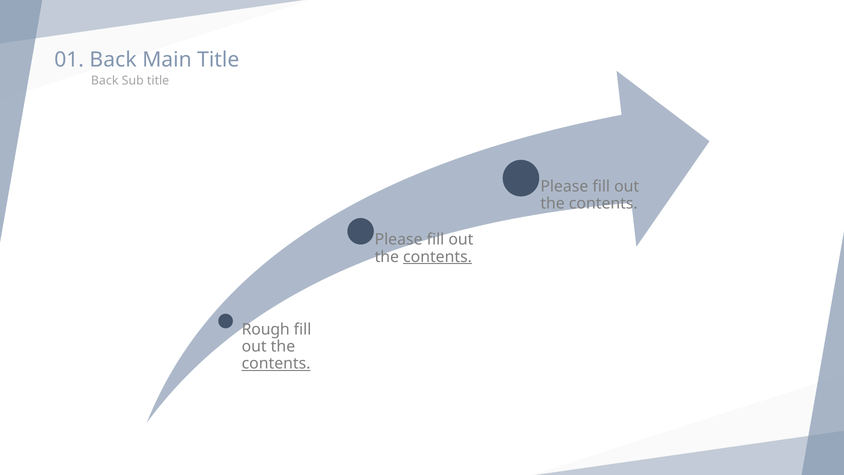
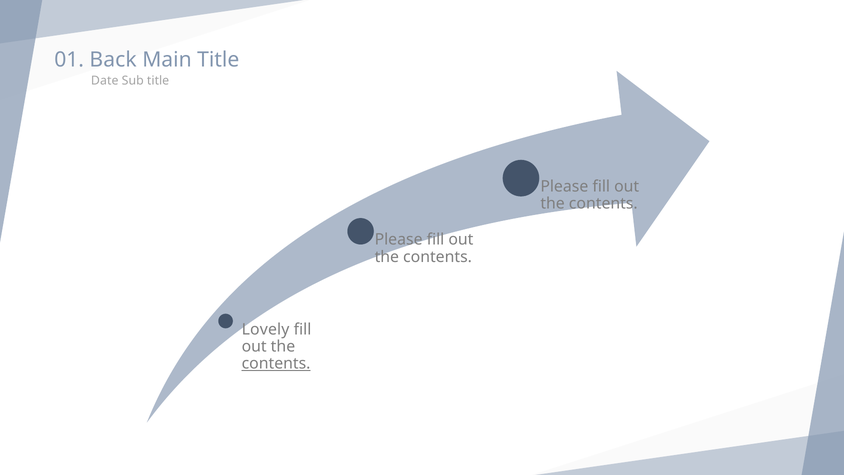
Back at (105, 80): Back -> Date
contents at (438, 257) underline: present -> none
Rough: Rough -> Lovely
